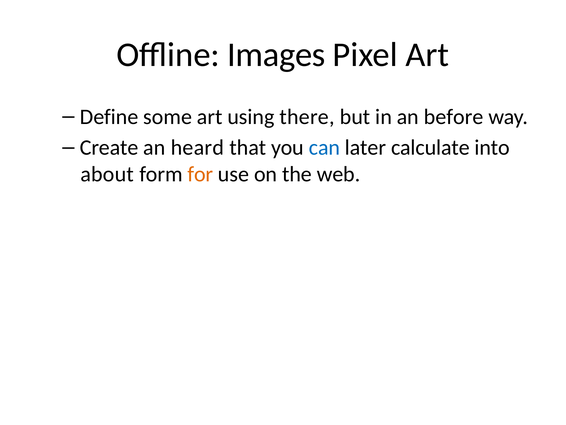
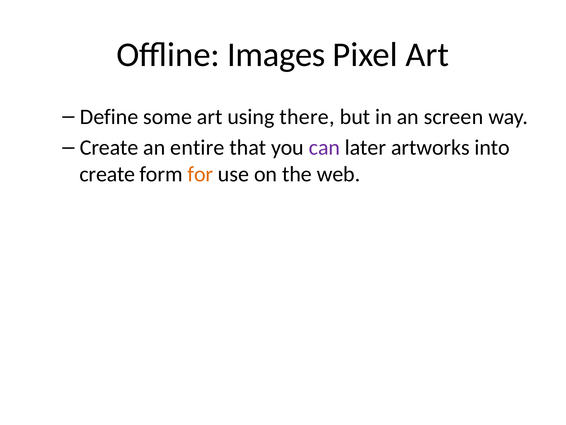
before: before -> screen
heard: heard -> entire
can colour: blue -> purple
calculate: calculate -> artworks
about at (107, 174): about -> create
